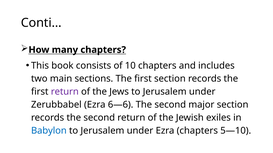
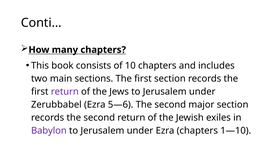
6—6: 6—6 -> 5—6
Babylon colour: blue -> purple
5—10: 5—10 -> 1—10
